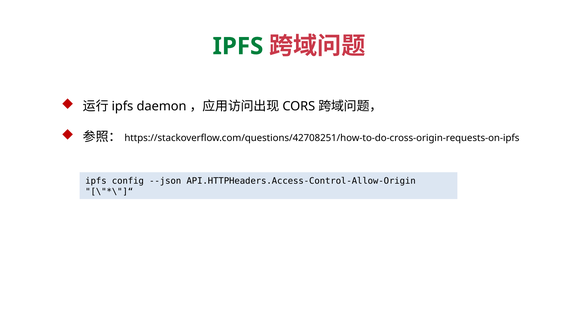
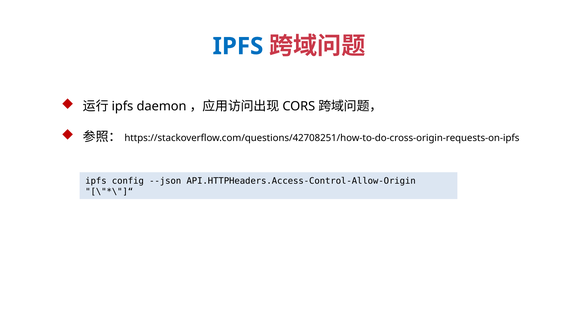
IPFS at (238, 46) colour: green -> blue
